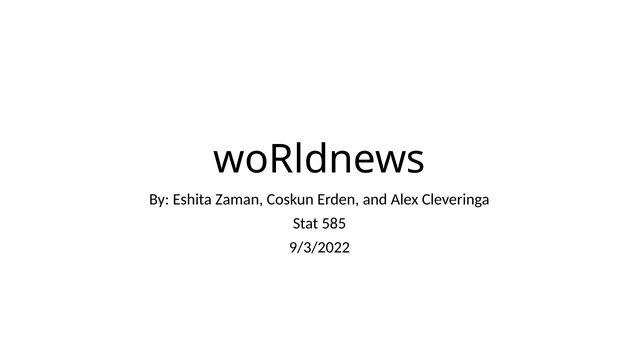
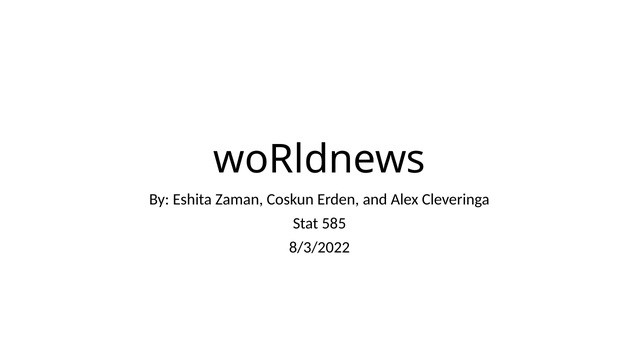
9/3/2022: 9/3/2022 -> 8/3/2022
